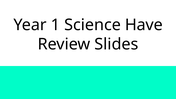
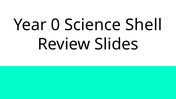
1: 1 -> 0
Have: Have -> Shell
